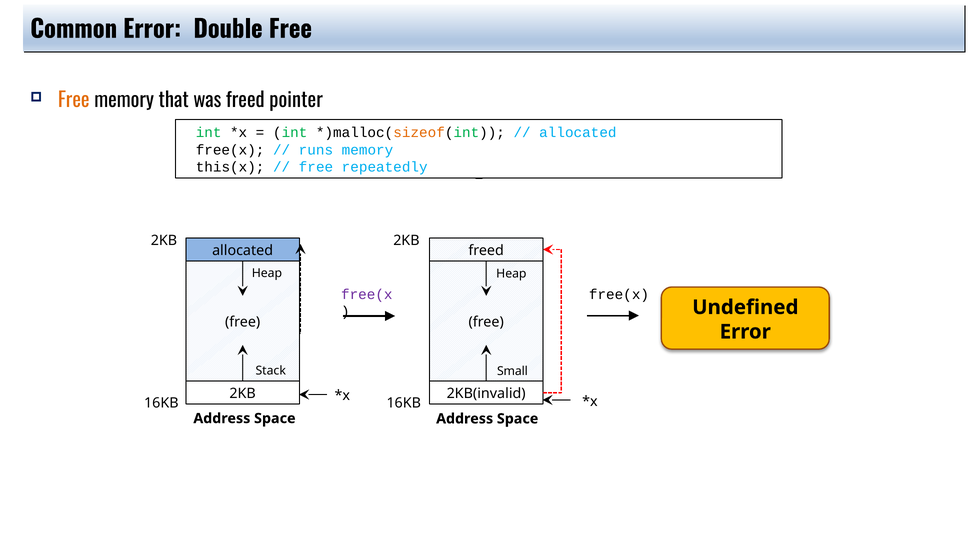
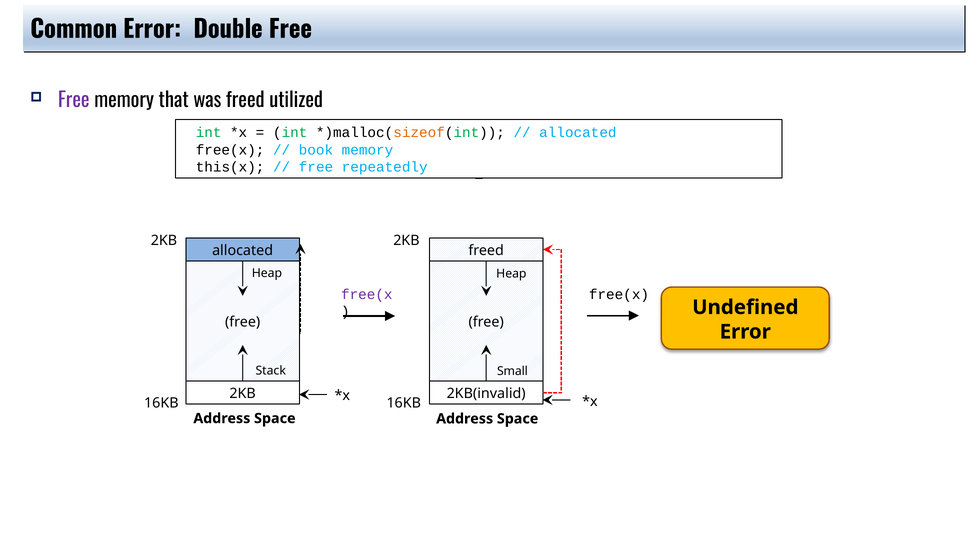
Free at (74, 100) colour: orange -> purple
pointer: pointer -> utilized
runs: runs -> book
